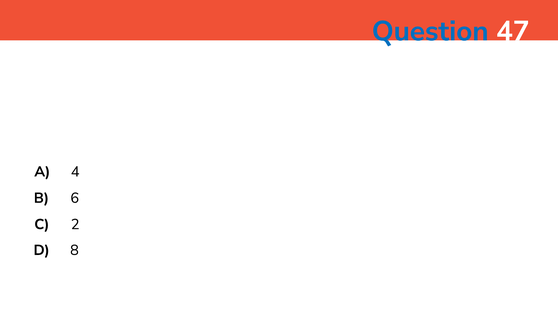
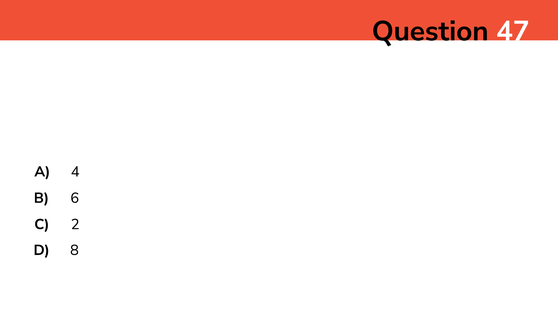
Question colour: blue -> black
